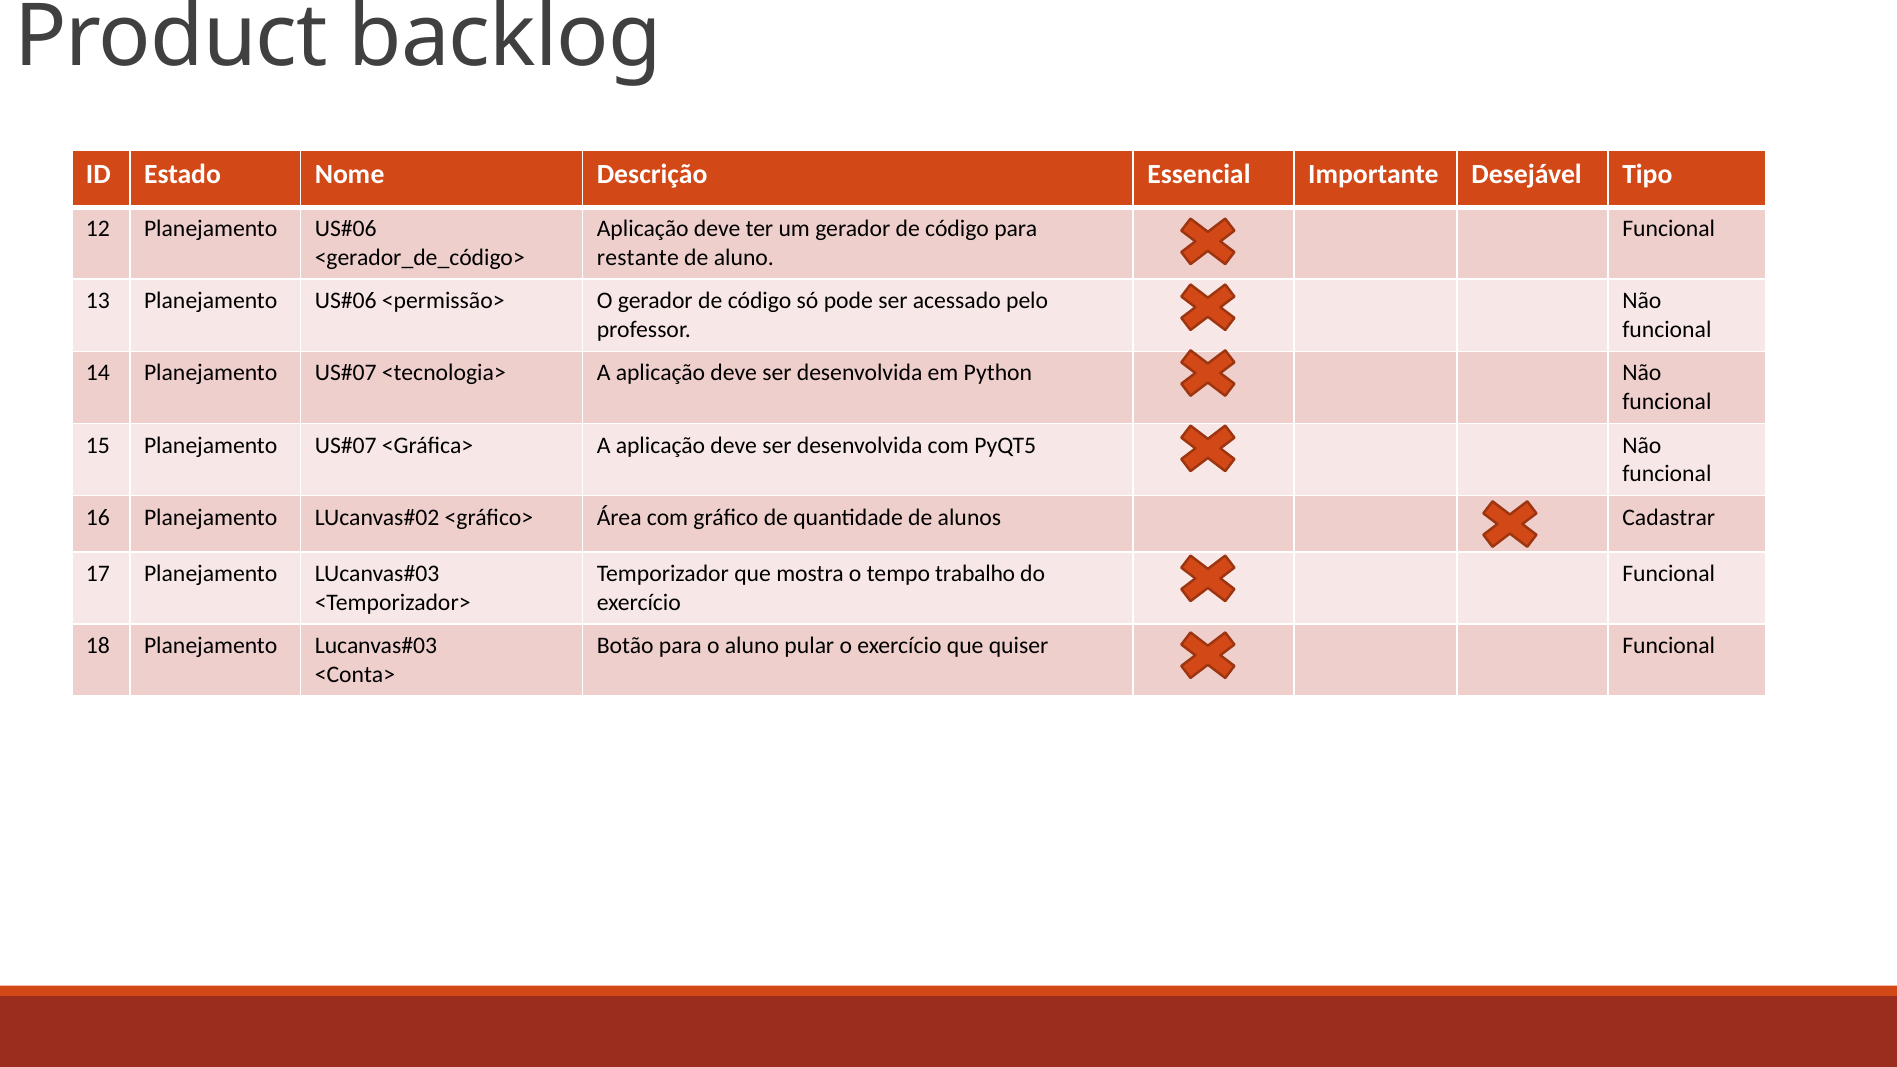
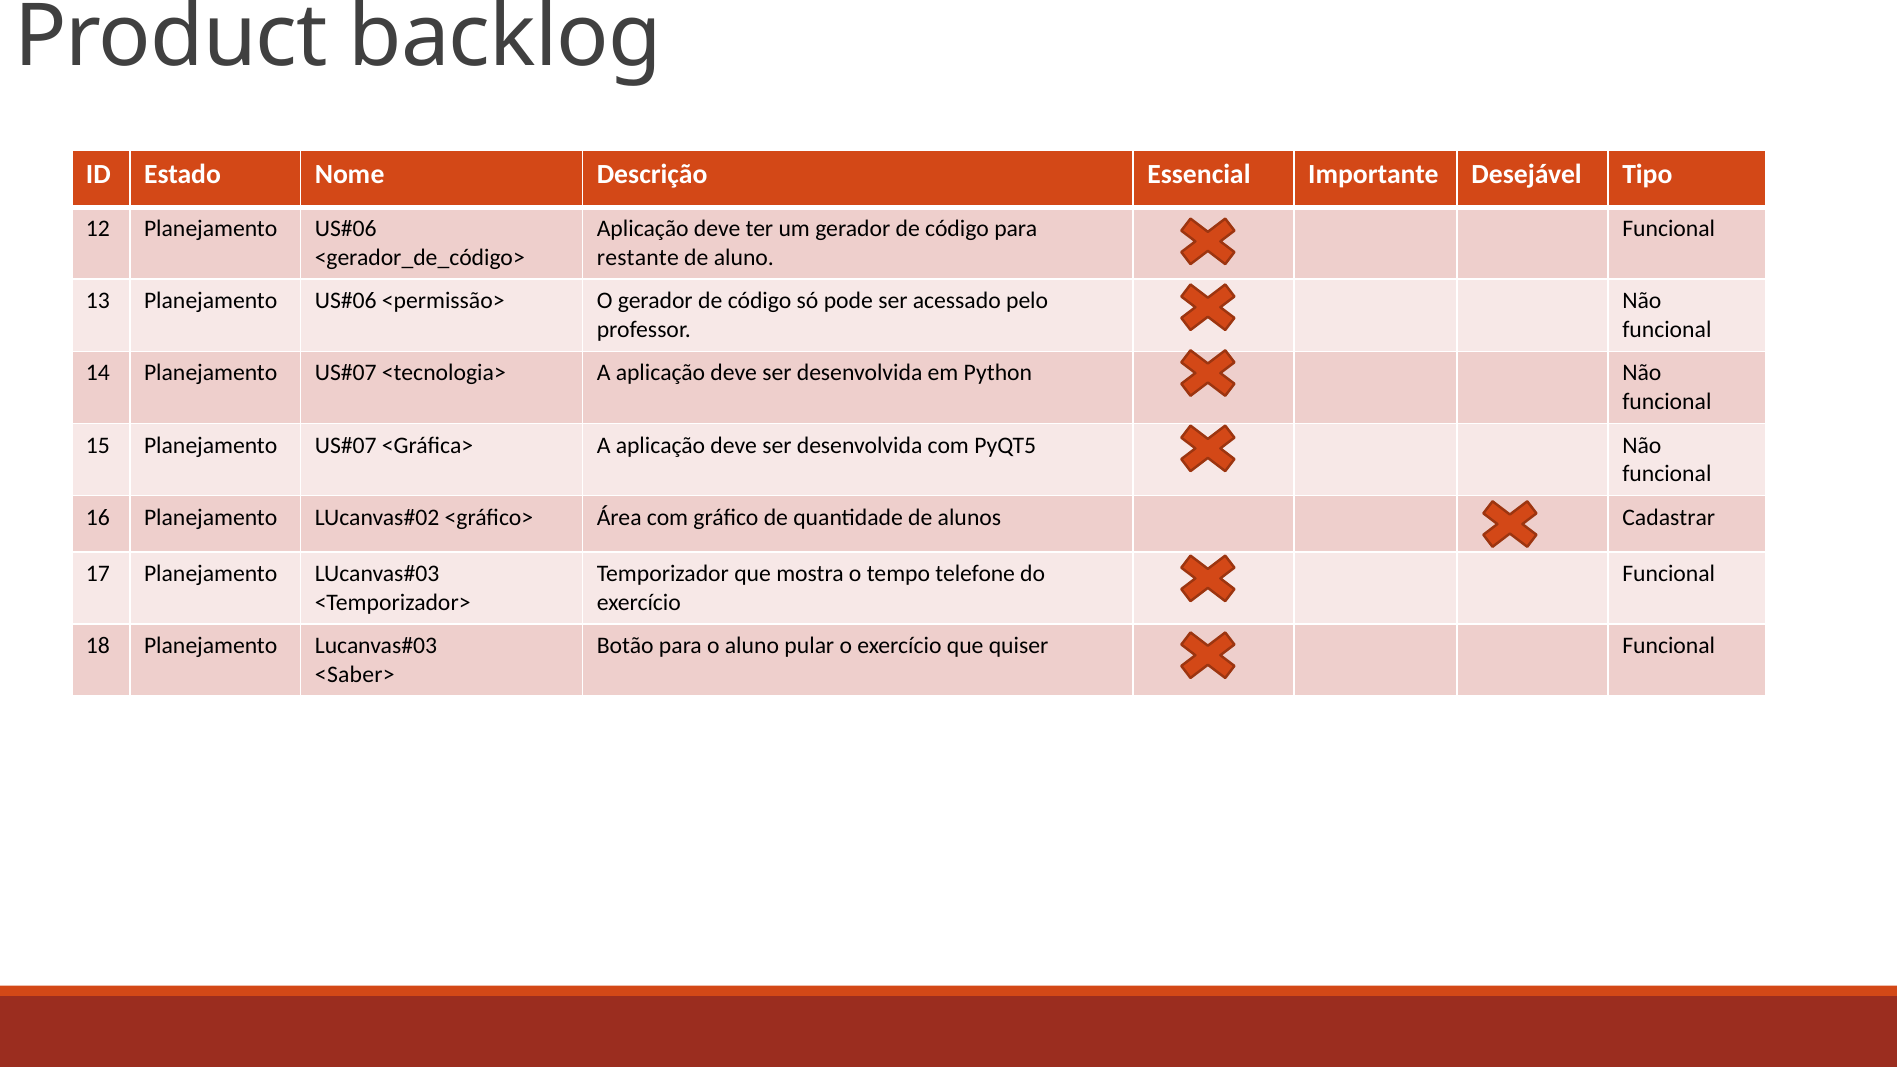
trabalho: trabalho -> telefone
<Conta>: <Conta> -> <Saber>
